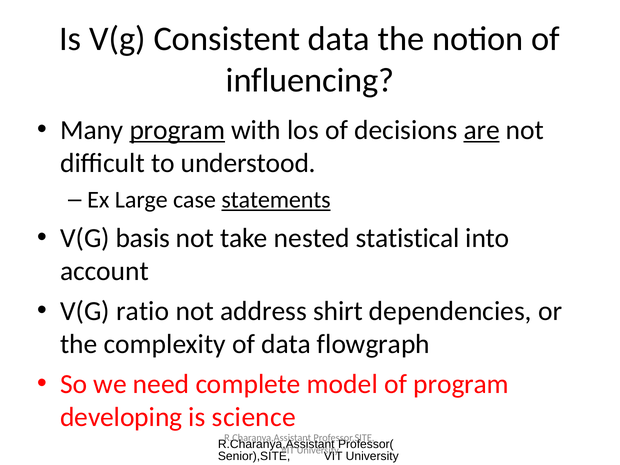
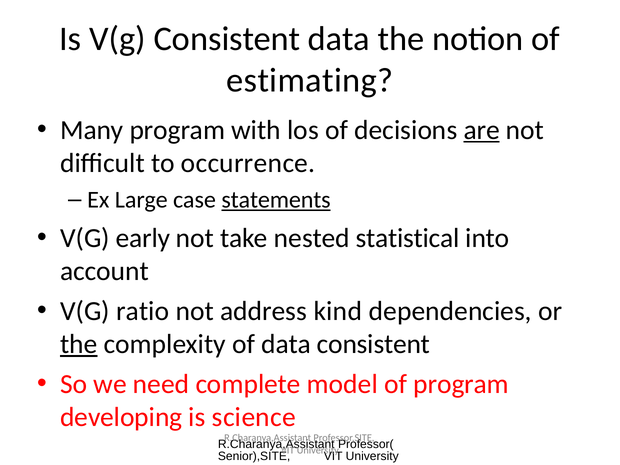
influencing: influencing -> estimating
program at (177, 130) underline: present -> none
understood: understood -> occurrence
basis: basis -> early
shirt: shirt -> kind
the at (79, 344) underline: none -> present
data flowgraph: flowgraph -> consistent
